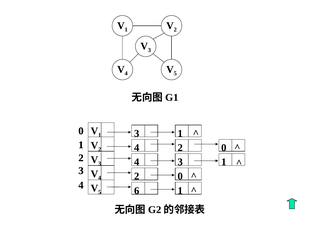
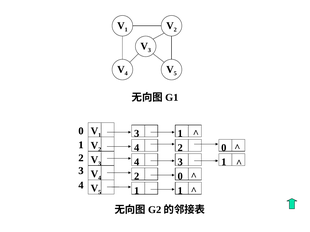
6 at (137, 191): 6 -> 1
